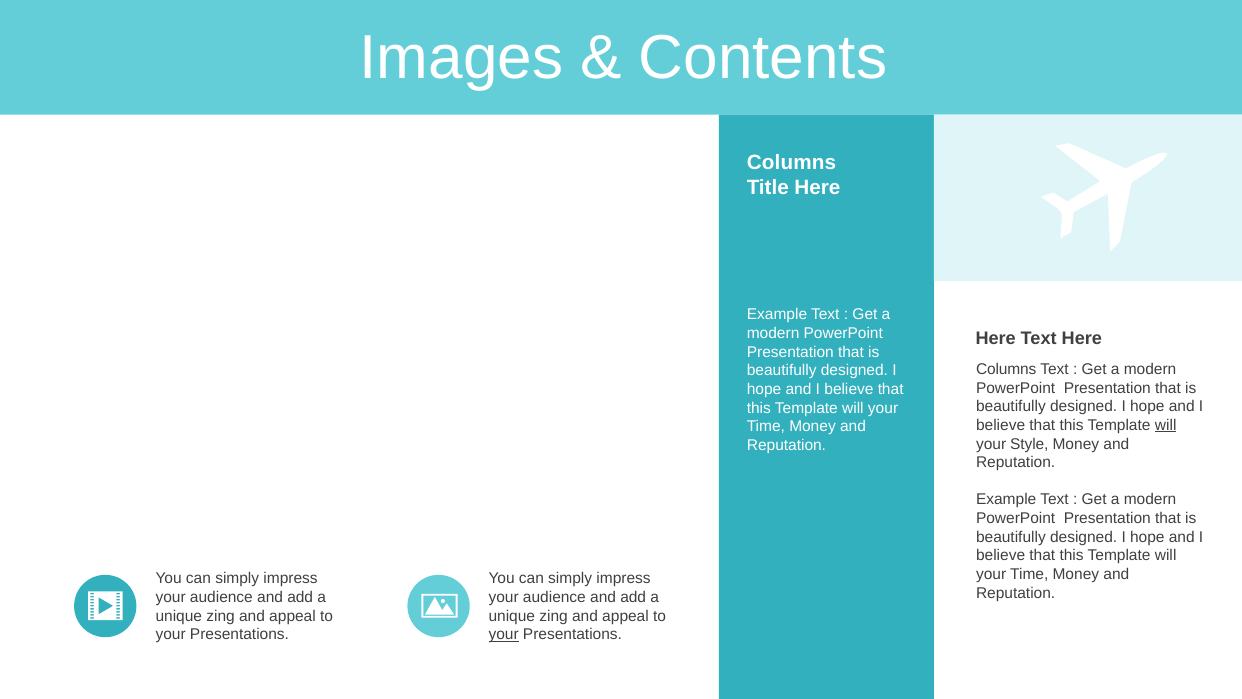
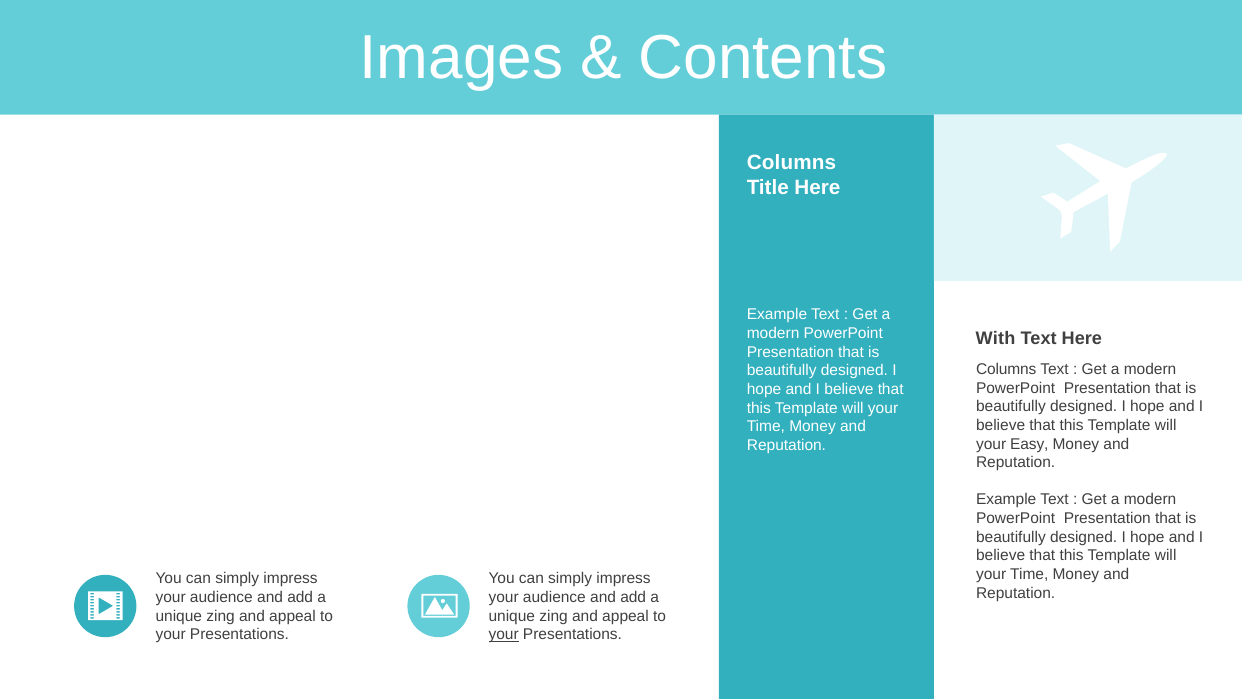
Here at (996, 338): Here -> With
will at (1166, 425) underline: present -> none
Style: Style -> Easy
